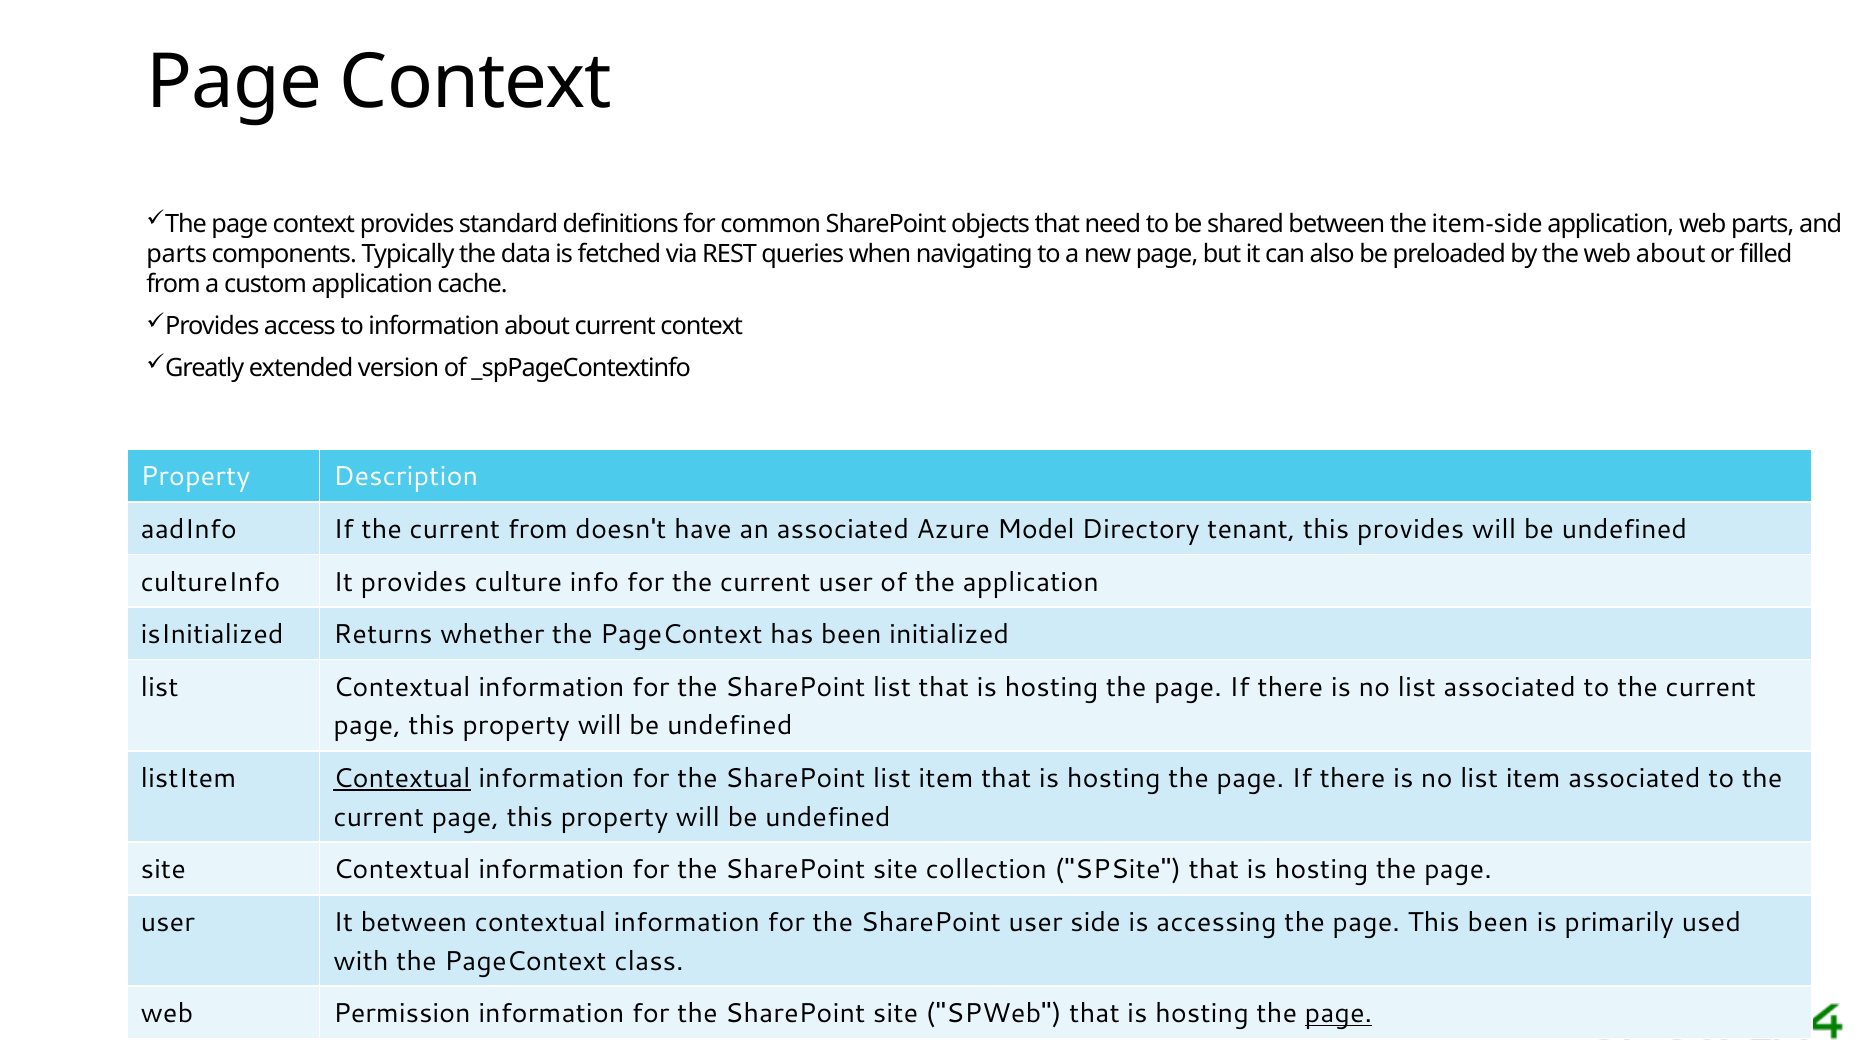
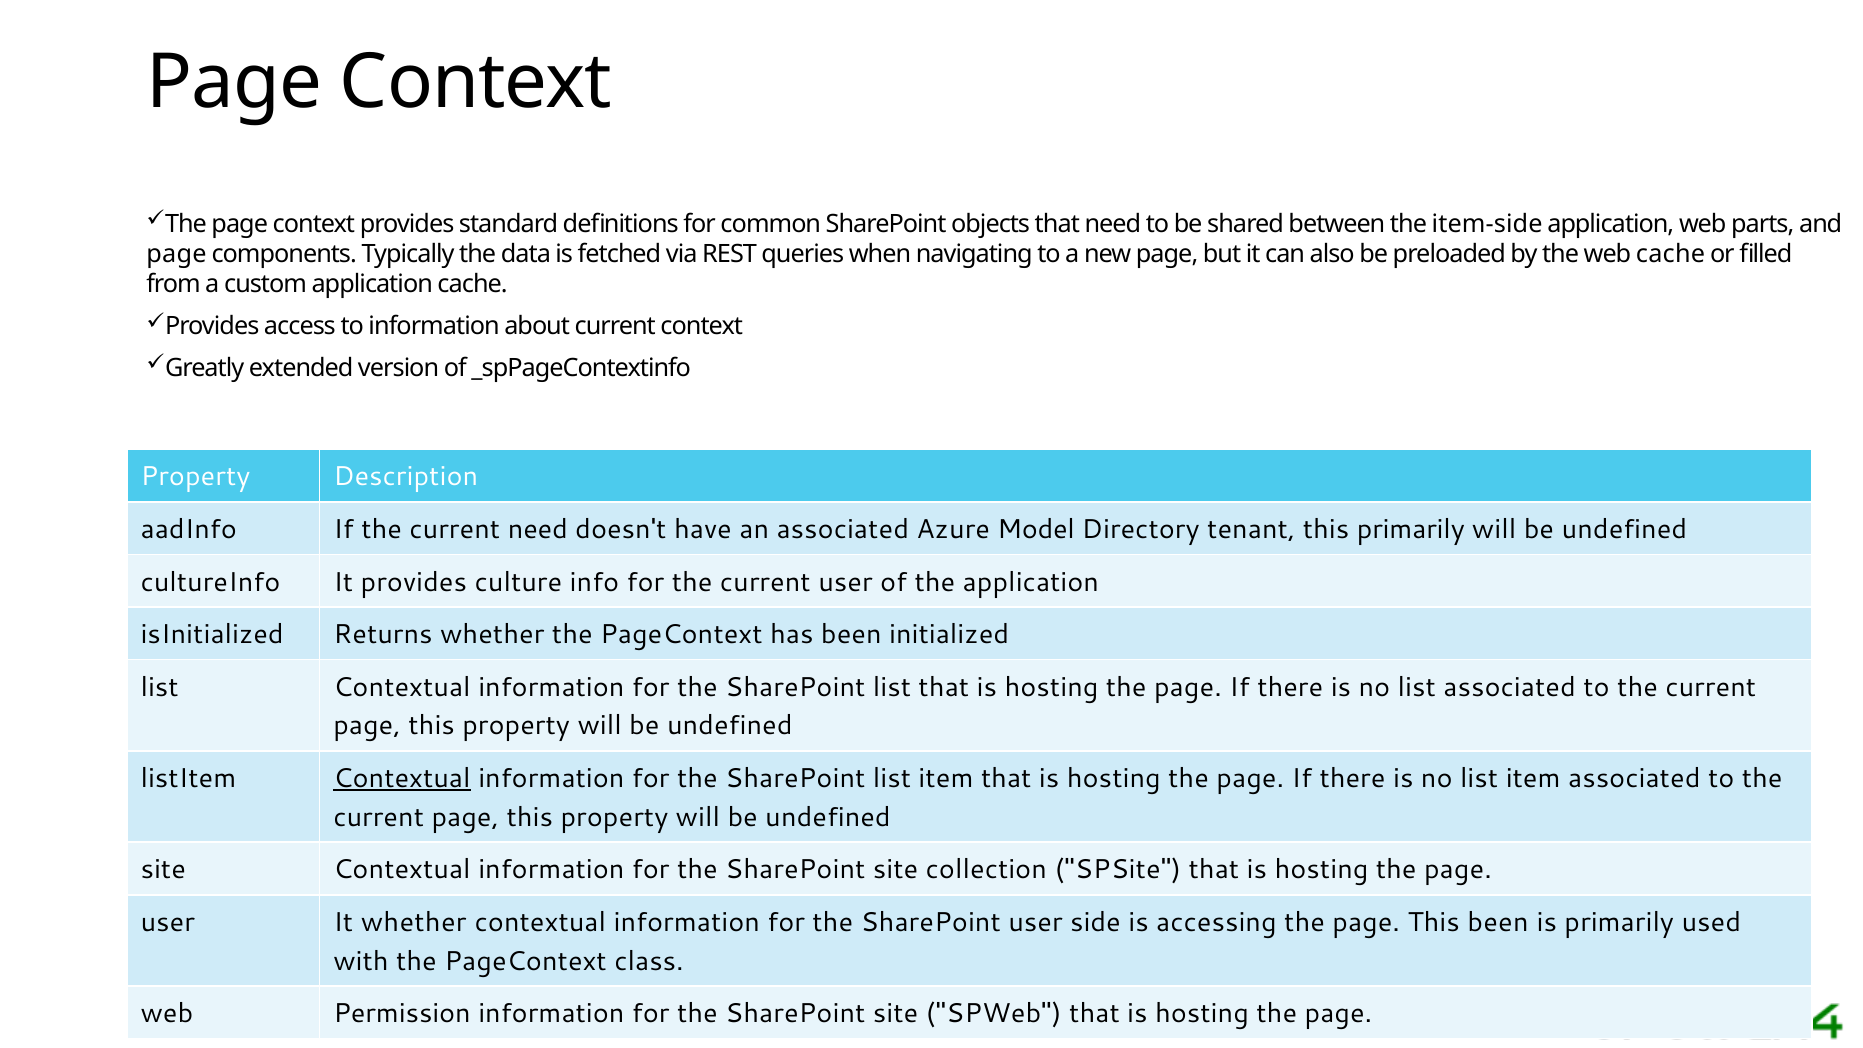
parts at (177, 254): parts -> page
web about: about -> cache
current from: from -> need
this provides: provides -> primarily
It between: between -> whether
page at (1338, 1014) underline: present -> none
